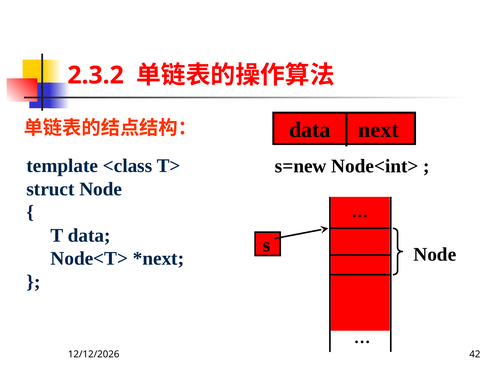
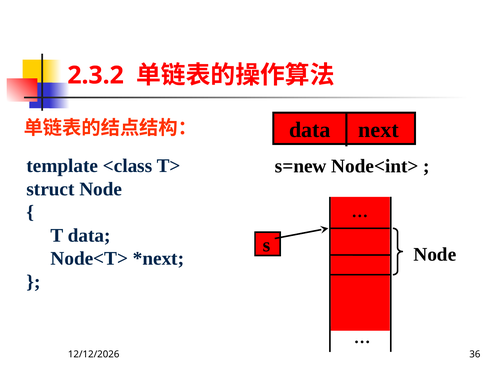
42: 42 -> 36
